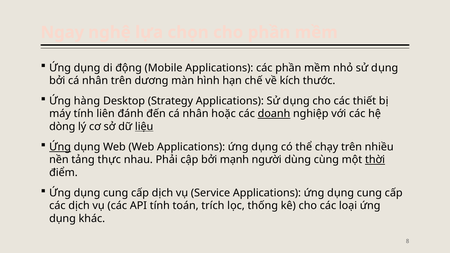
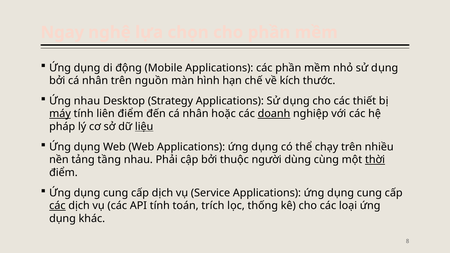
dương: dương -> nguồn
Ứng hàng: hàng -> nhau
máy underline: none -> present
liên đánh: đánh -> điểm
dòng: dòng -> pháp
Ứng at (60, 147) underline: present -> none
thực: thực -> tầng
mạnh: mạnh -> thuộc
các at (57, 206) underline: none -> present
